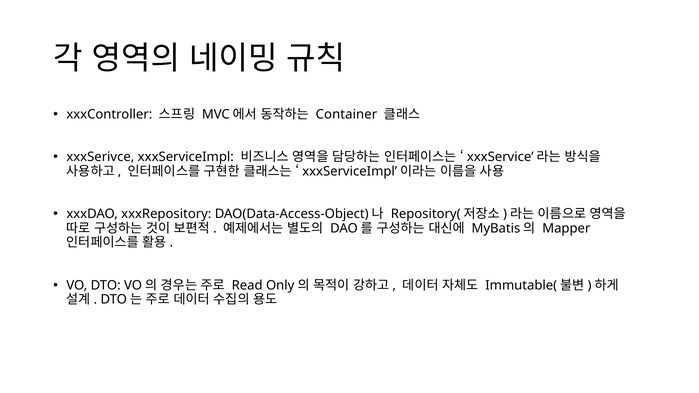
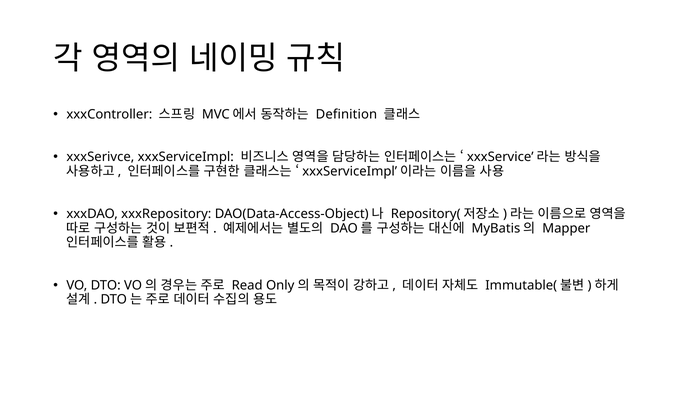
Container: Container -> Definition
